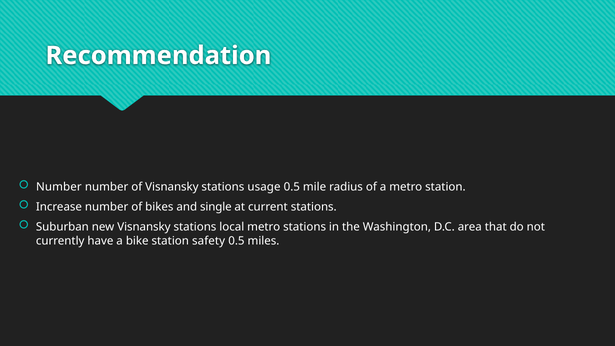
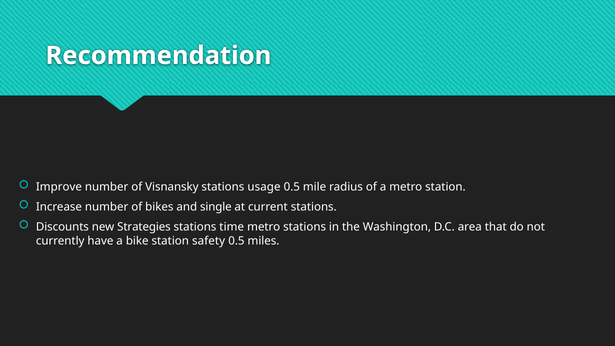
Number at (59, 187): Number -> Improve
Suburban: Suburban -> Discounts
new Visnansky: Visnansky -> Strategies
local: local -> time
